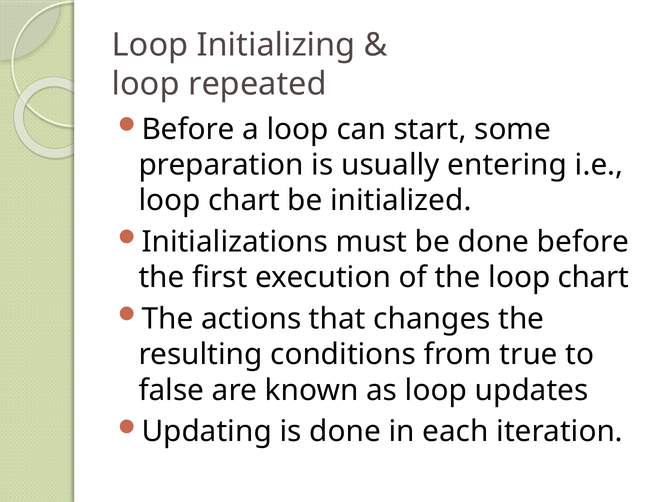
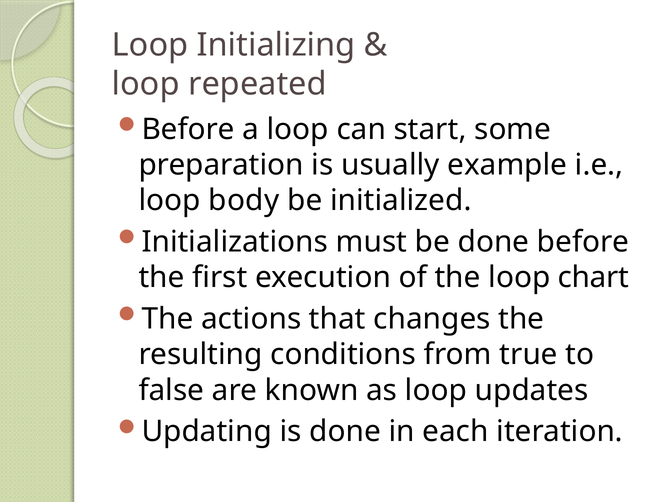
entering: entering -> example
chart at (244, 201): chart -> body
